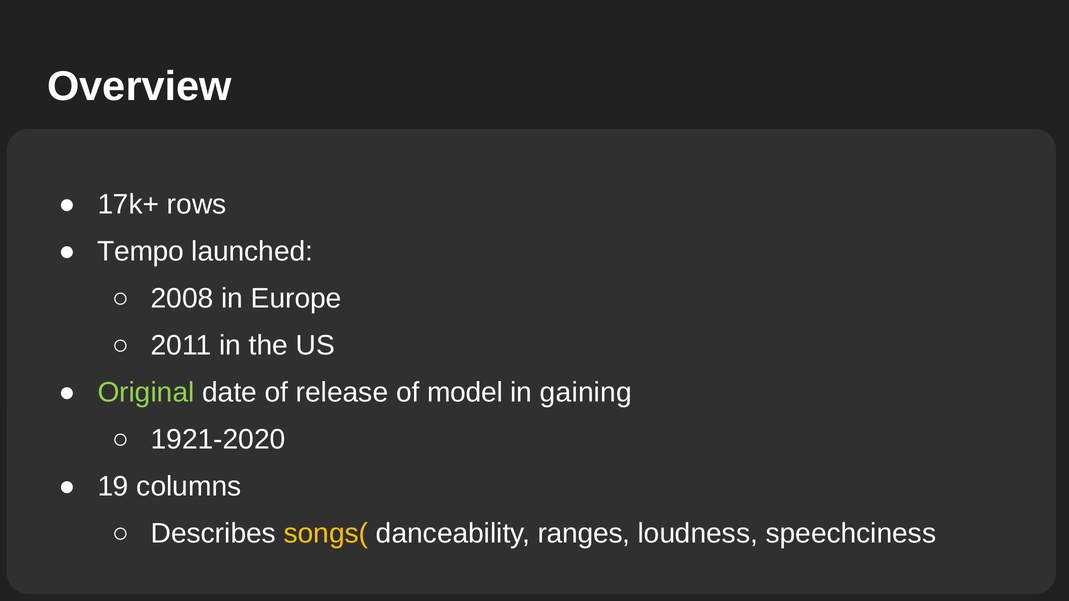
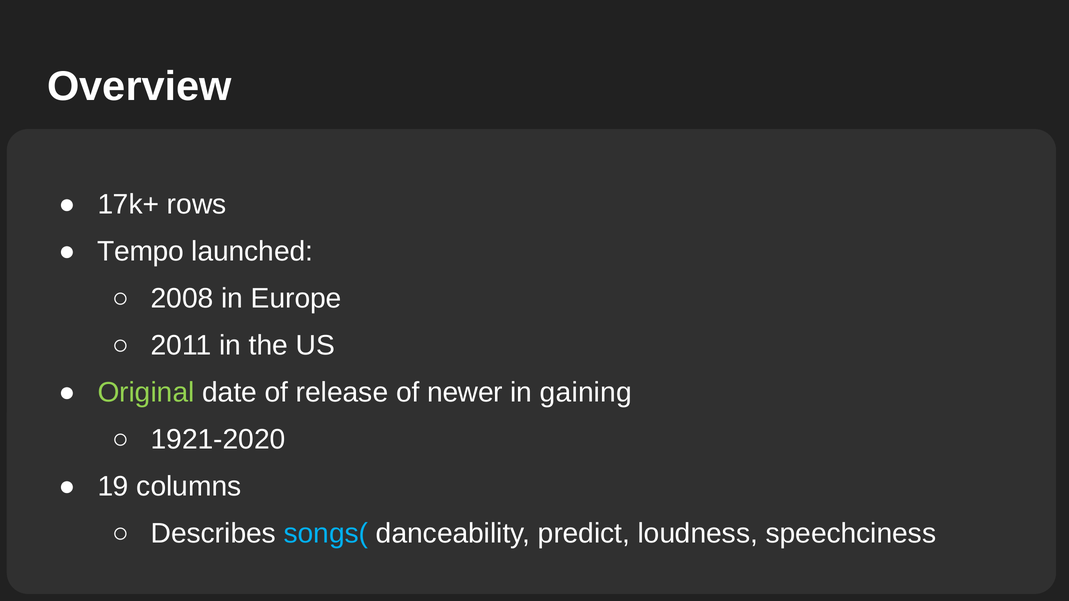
model: model -> newer
songs( colour: yellow -> light blue
ranges: ranges -> predict
